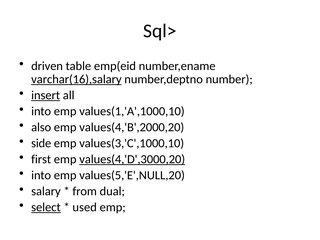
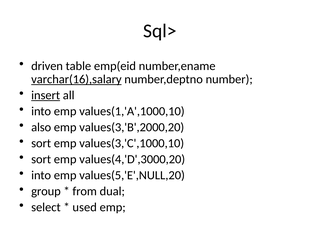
values(4,'B',2000,20: values(4,'B',2000,20 -> values(3,'B',2000,20
side at (41, 143): side -> sort
first at (41, 159): first -> sort
values(4,'D',3000,20 underline: present -> none
salary: salary -> group
select underline: present -> none
